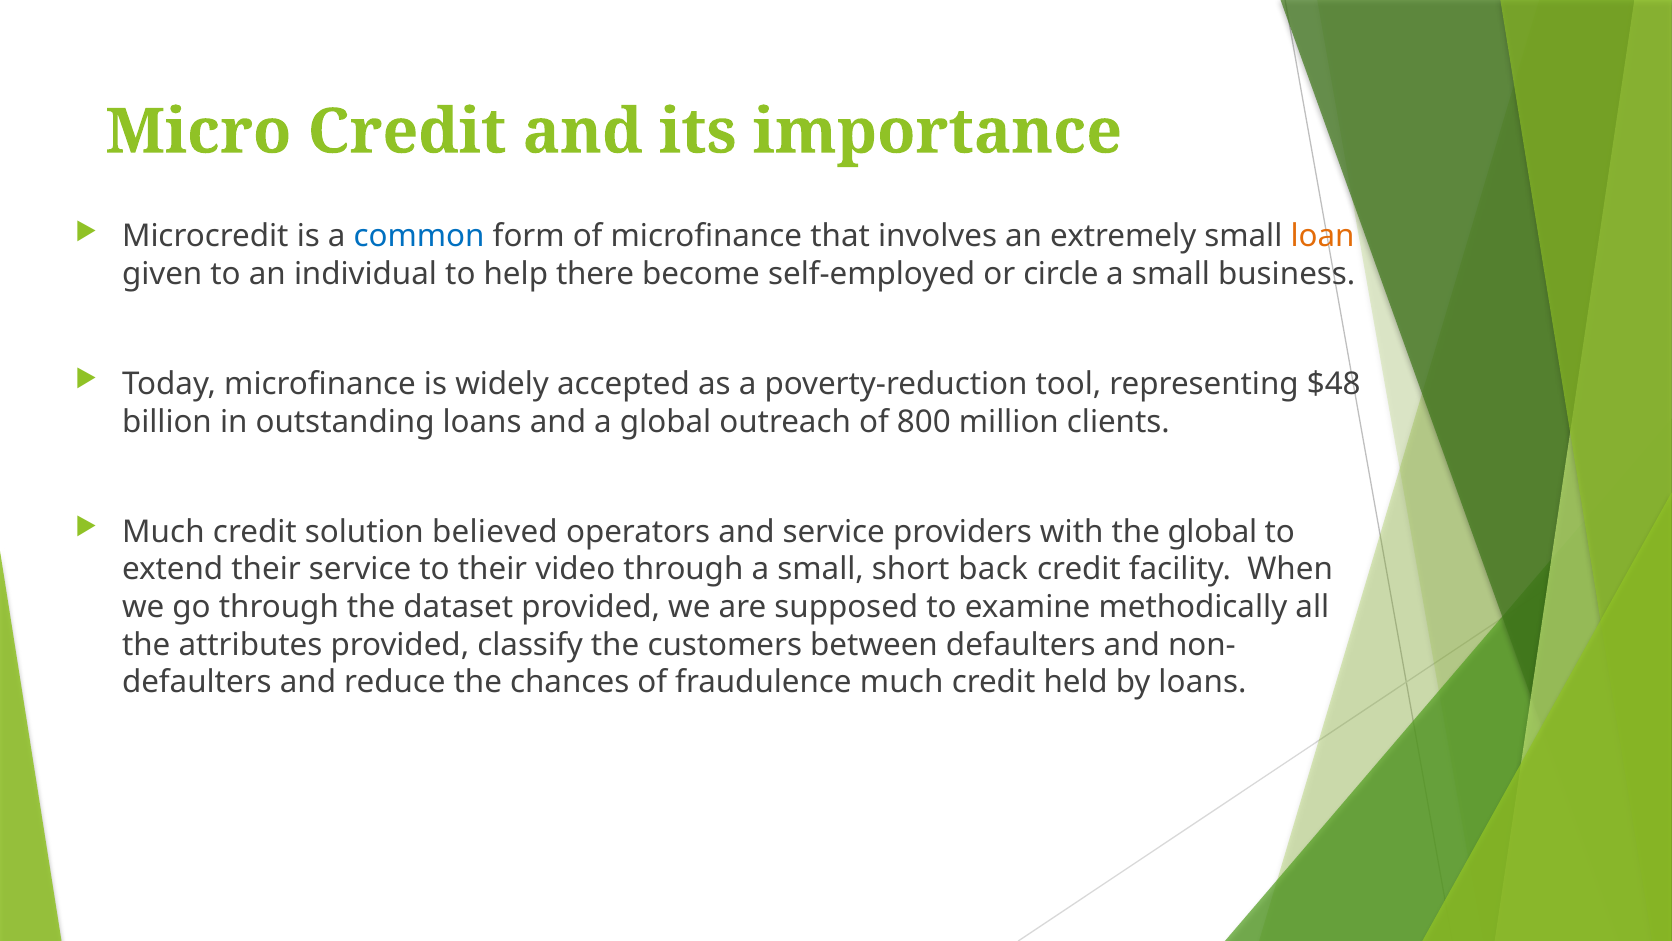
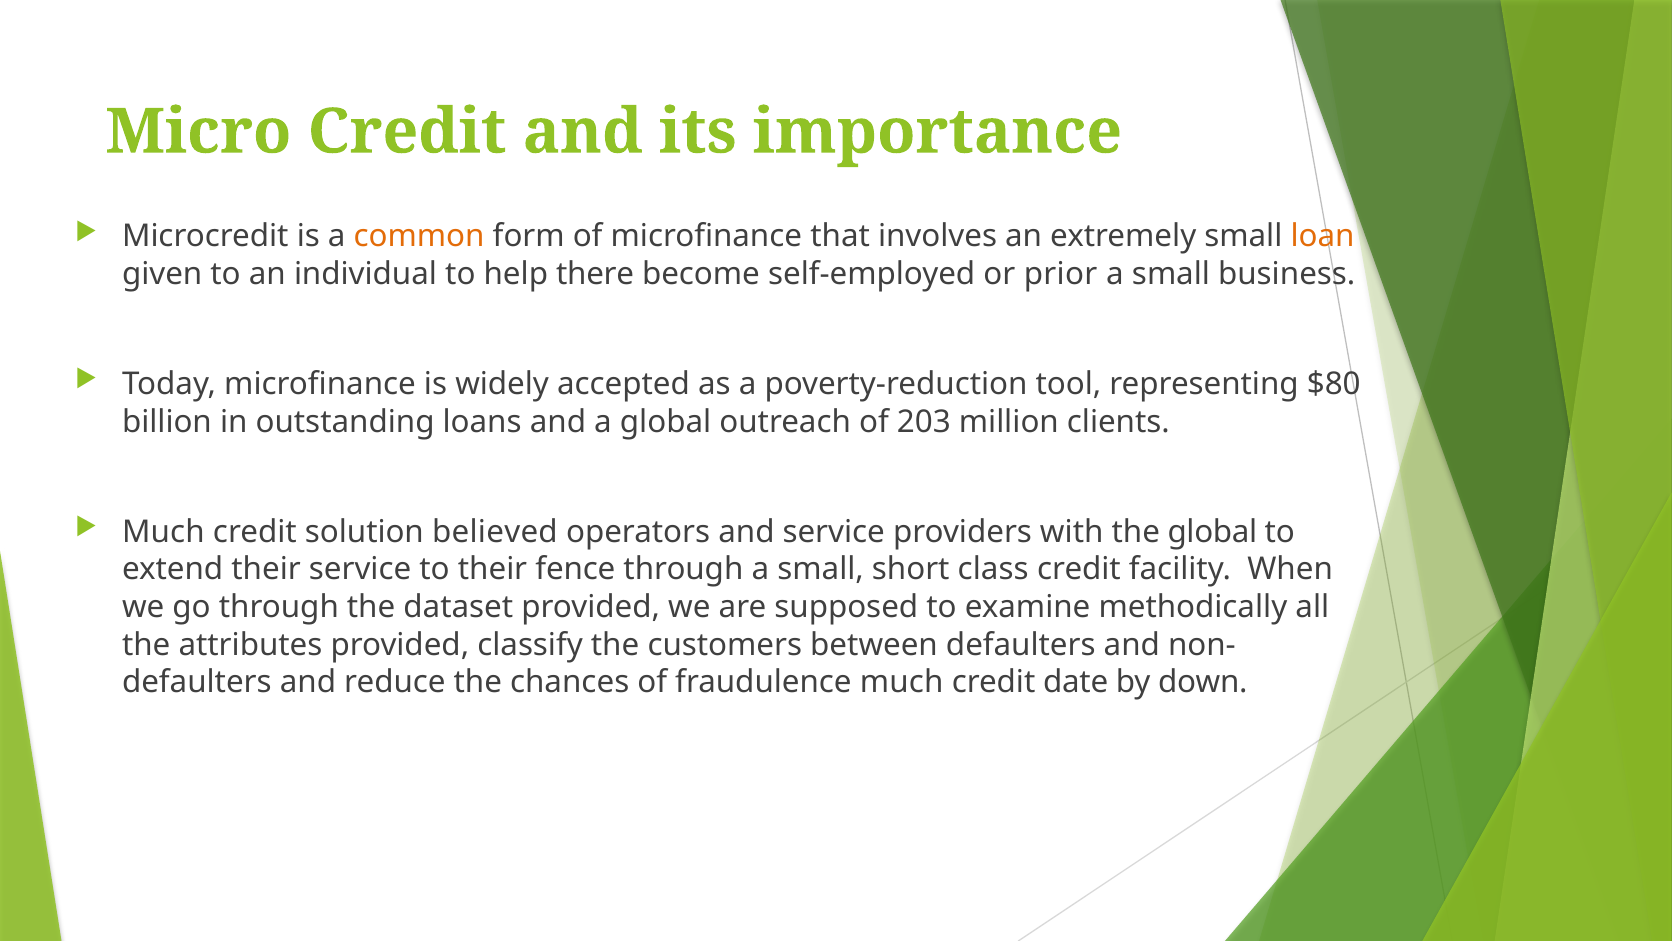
common colour: blue -> orange
circle: circle -> prior
$48: $48 -> $80
800: 800 -> 203
video: video -> fence
back: back -> class
held: held -> date
by loans: loans -> down
